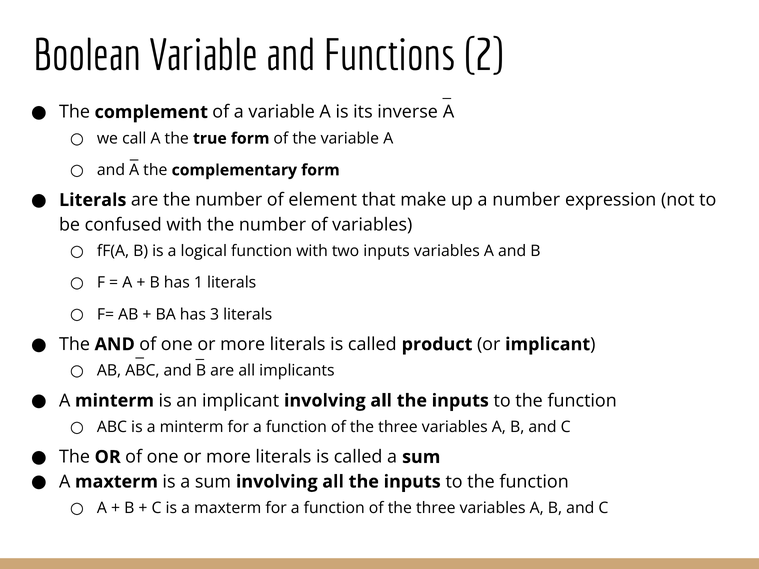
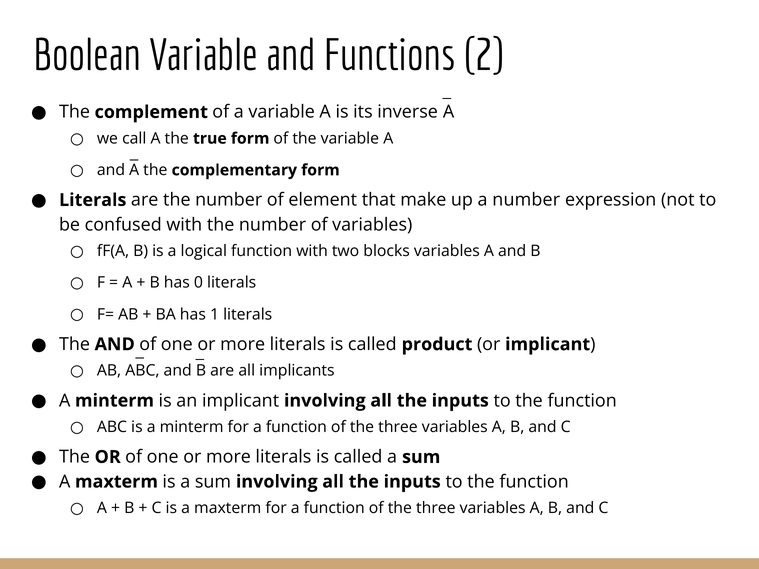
two inputs: inputs -> blocks
1: 1 -> 0
3: 3 -> 1
